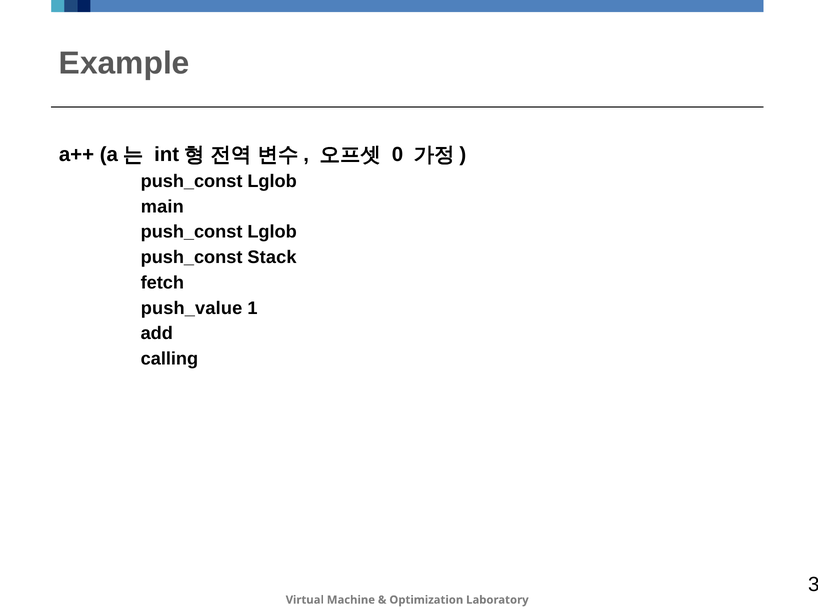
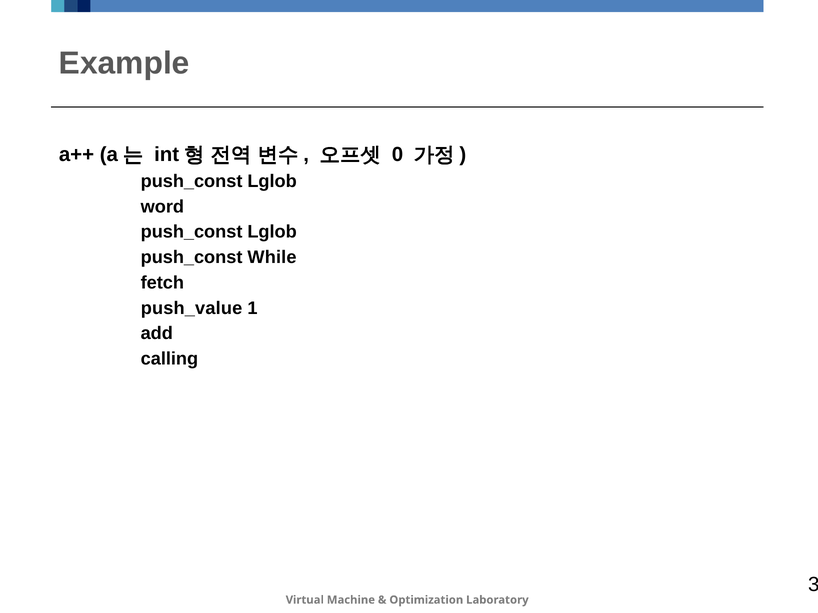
main: main -> word
Stack: Stack -> While
